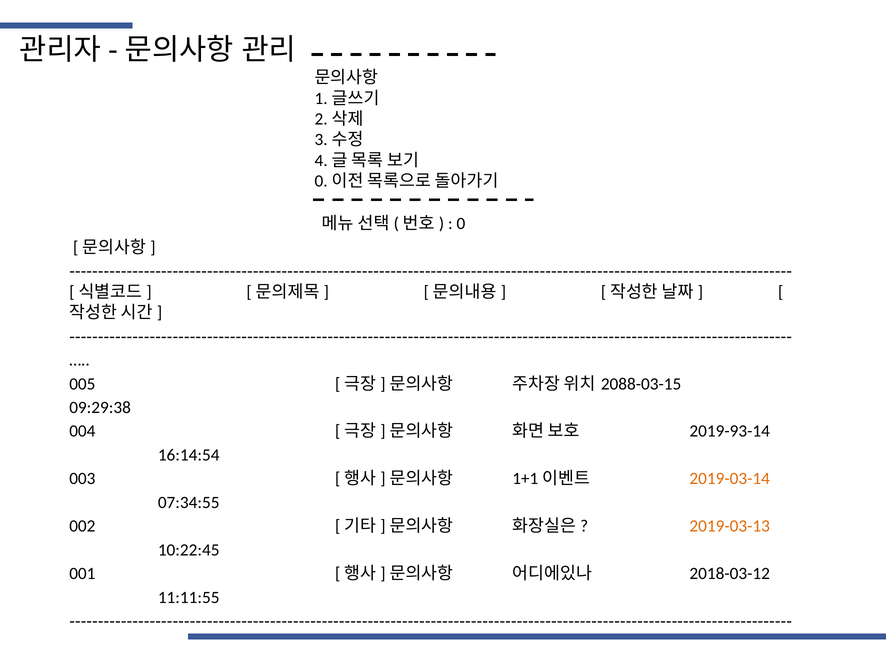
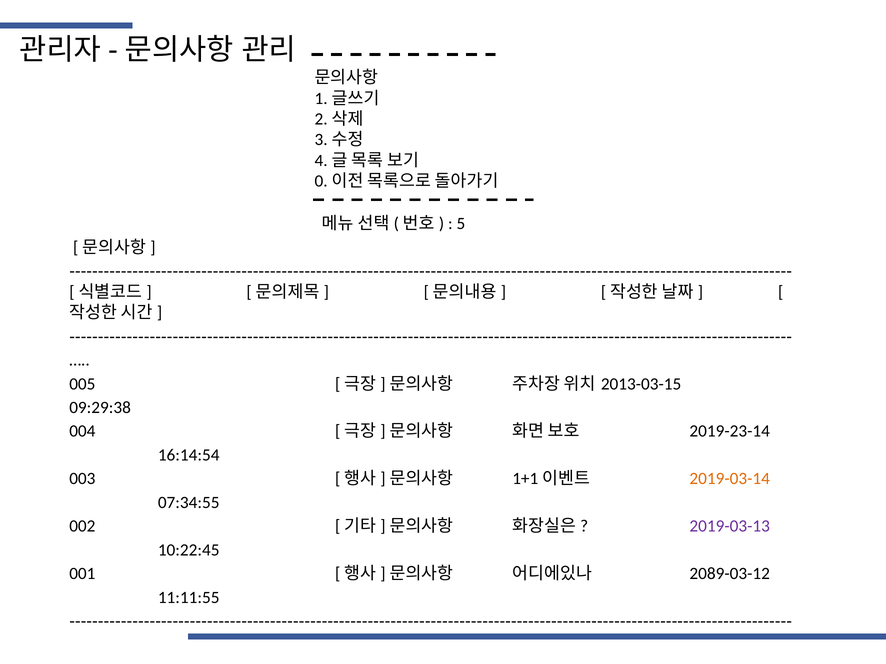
0 at (461, 224): 0 -> 5
2088-03-15: 2088-03-15 -> 2013-03-15
2019-93-14: 2019-93-14 -> 2019-23-14
2019-03-13 colour: orange -> purple
2018-03-12: 2018-03-12 -> 2089-03-12
